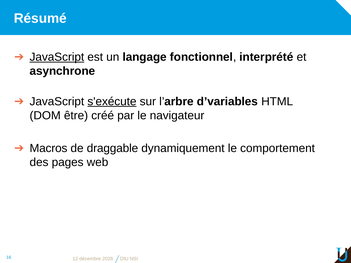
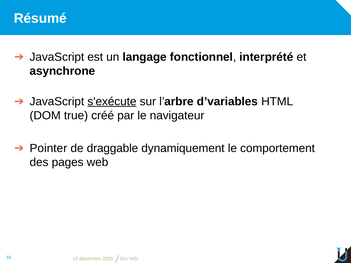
JavaScript at (57, 57) underline: present -> none
être: être -> true
Macros: Macros -> Pointer
